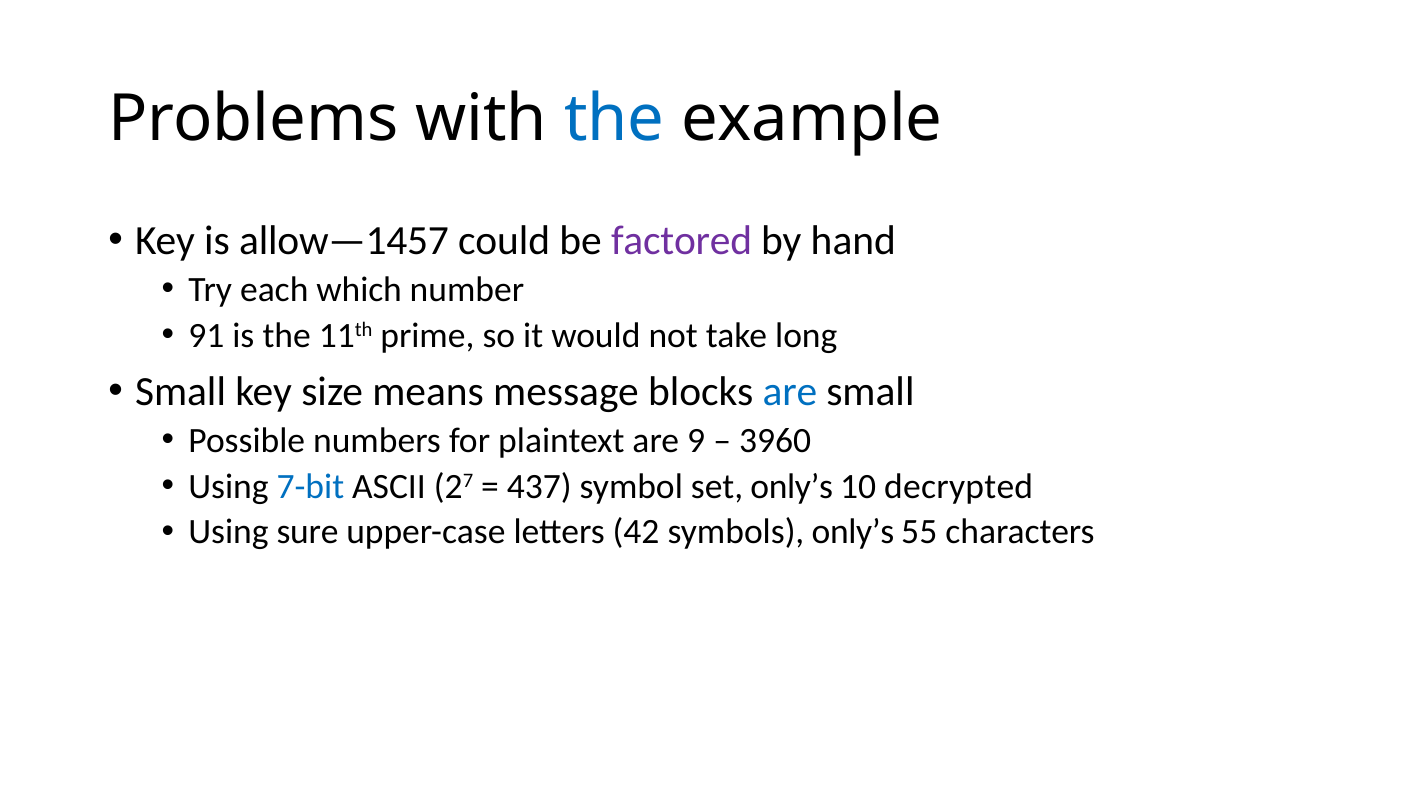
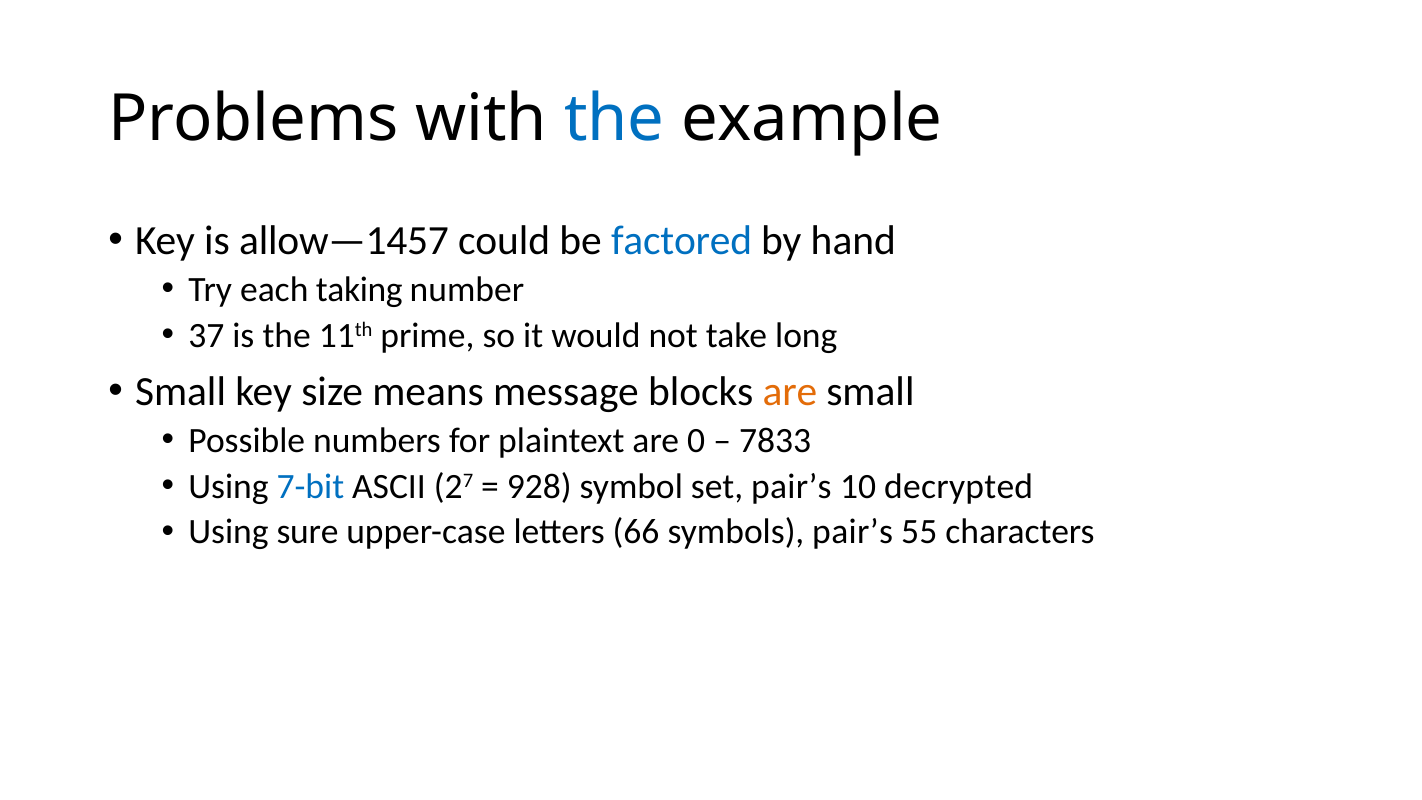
factored colour: purple -> blue
which: which -> taking
91: 91 -> 37
are at (790, 392) colour: blue -> orange
9: 9 -> 0
3960: 3960 -> 7833
437: 437 -> 928
set only’s: only’s -> pair’s
42: 42 -> 66
symbols only’s: only’s -> pair’s
